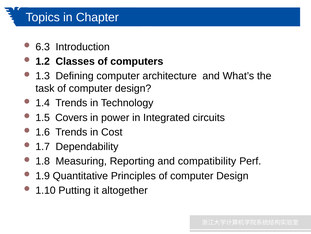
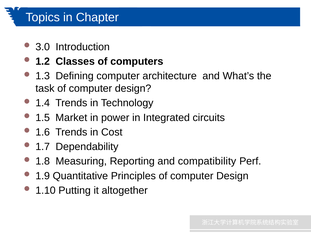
6.3: 6.3 -> 3.0
Covers: Covers -> Market
